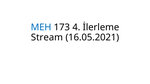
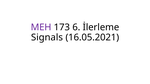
MEH colour: blue -> purple
4: 4 -> 6
Stream: Stream -> Signals
